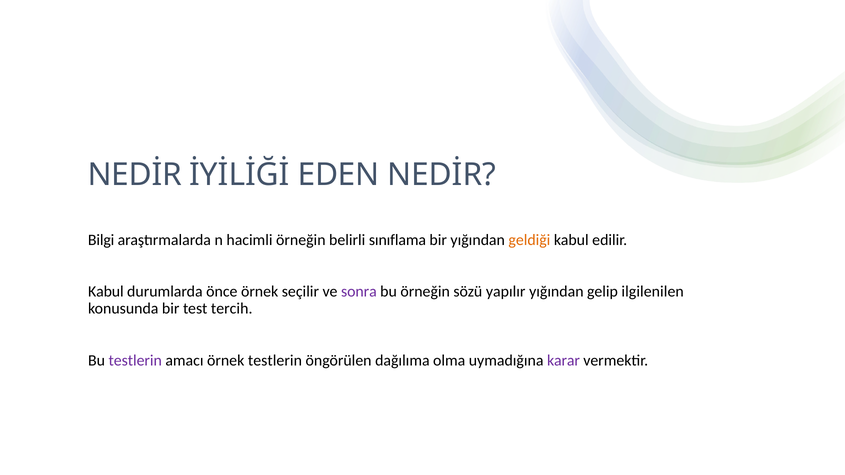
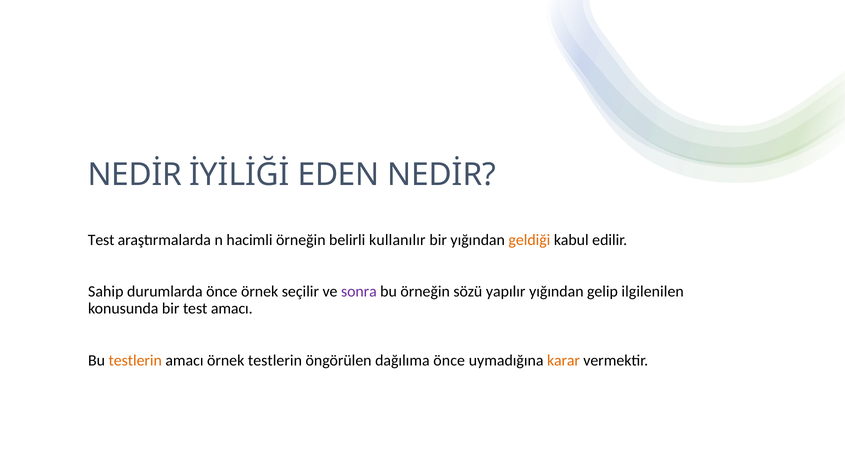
Bilgi at (101, 240): Bilgi -> Test
sınıflama: sınıflama -> kullanılır
Kabul at (106, 292): Kabul -> Sahip
test tercih: tercih -> amacı
testlerin at (135, 361) colour: purple -> orange
dağılıma olma: olma -> önce
karar colour: purple -> orange
